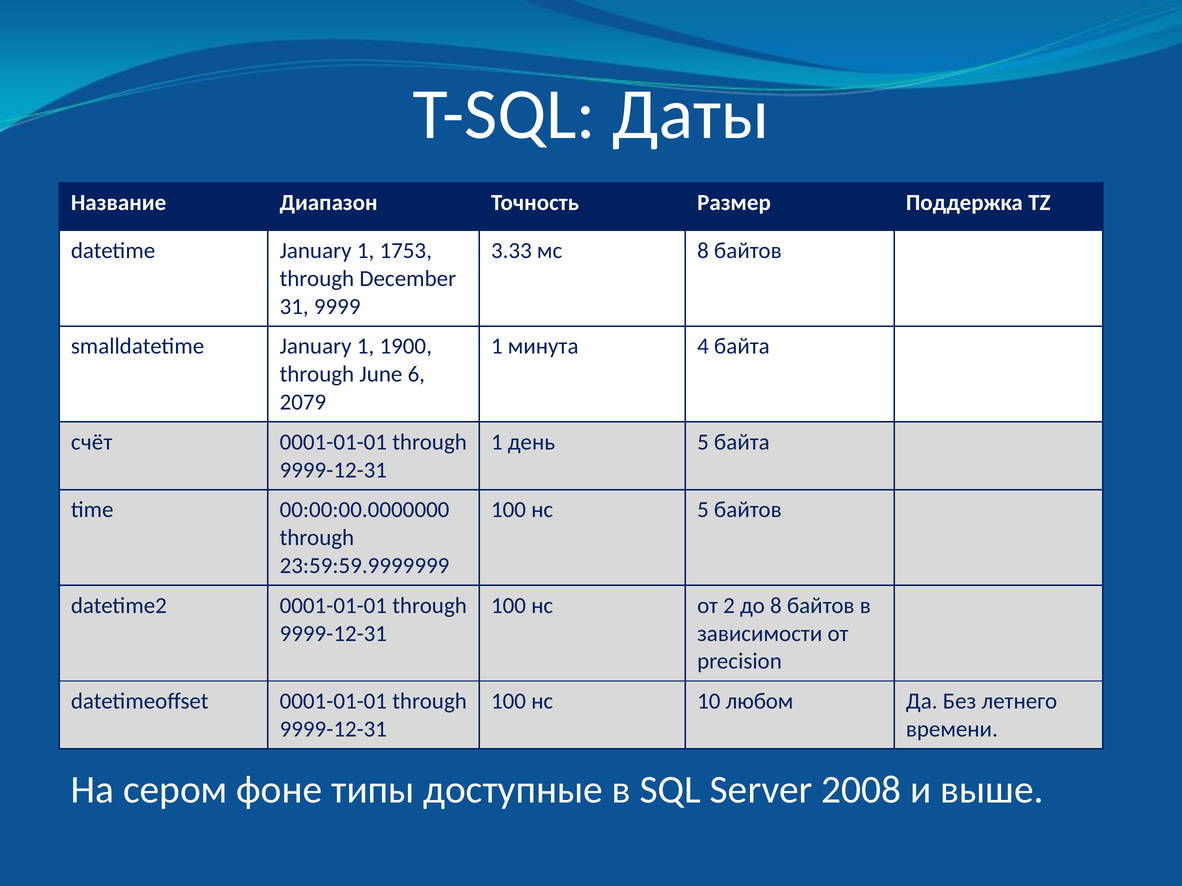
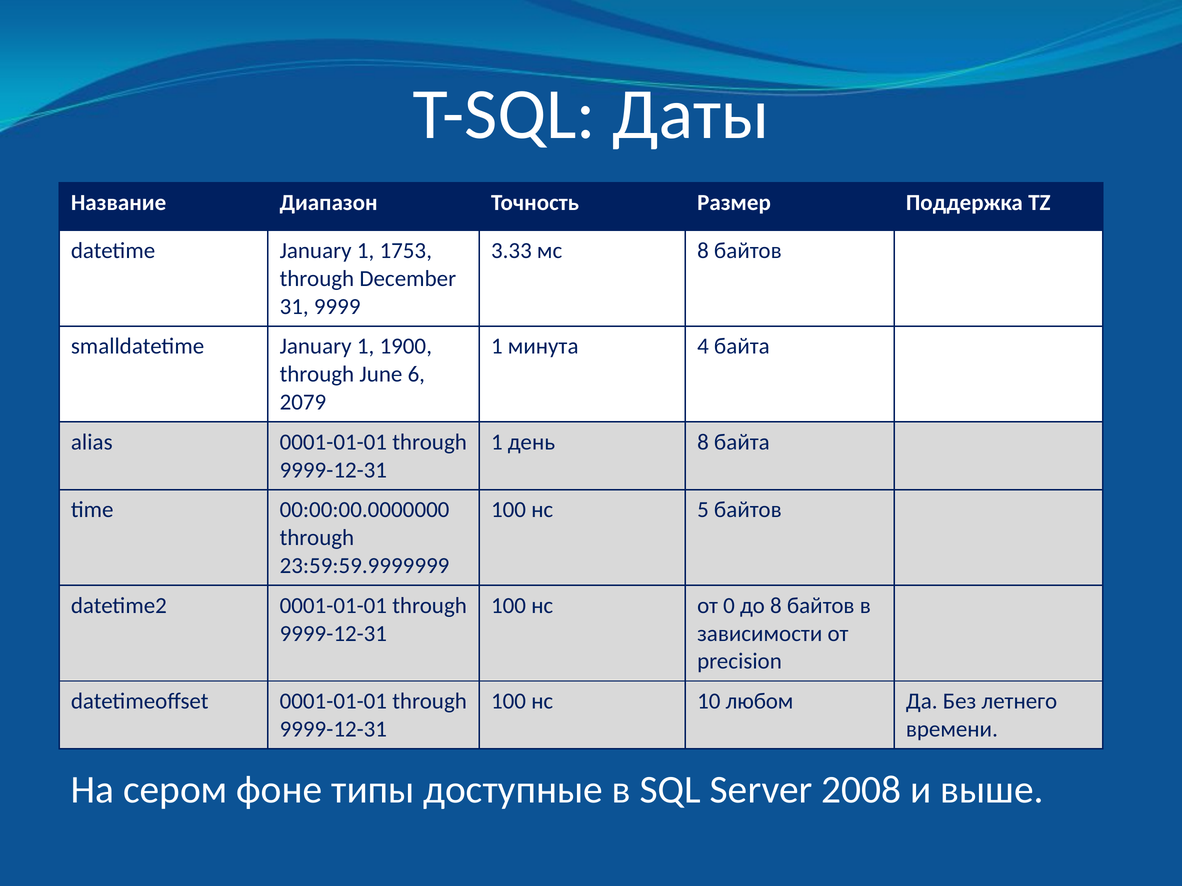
счёт: счёт -> alias
день 5: 5 -> 8
2: 2 -> 0
